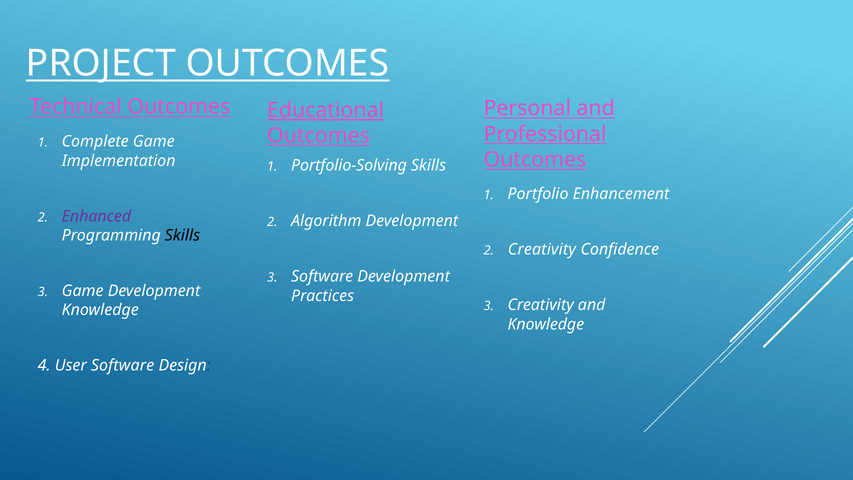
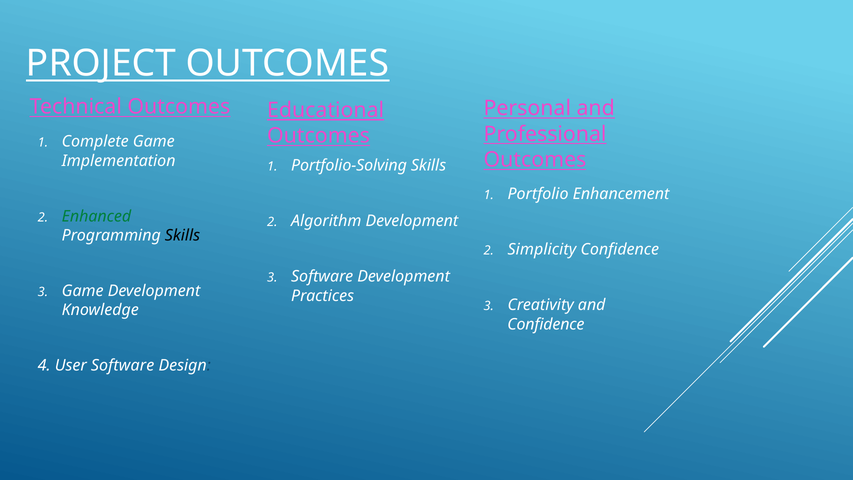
Enhanced colour: purple -> green
Creativity at (542, 250): Creativity -> Simplicity
Knowledge at (546, 324): Knowledge -> Confidence
